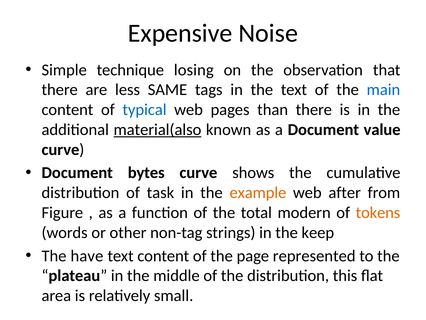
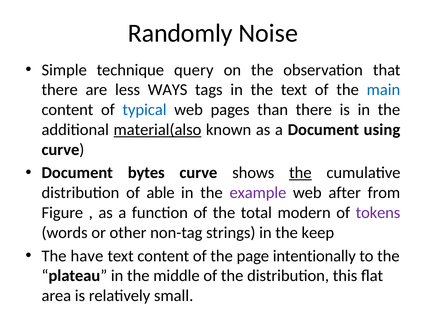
Expensive: Expensive -> Randomly
losing: losing -> query
SAME: SAME -> WAYS
value: value -> using
the at (300, 173) underline: none -> present
task: task -> able
example colour: orange -> purple
tokens colour: orange -> purple
represented: represented -> intentionally
